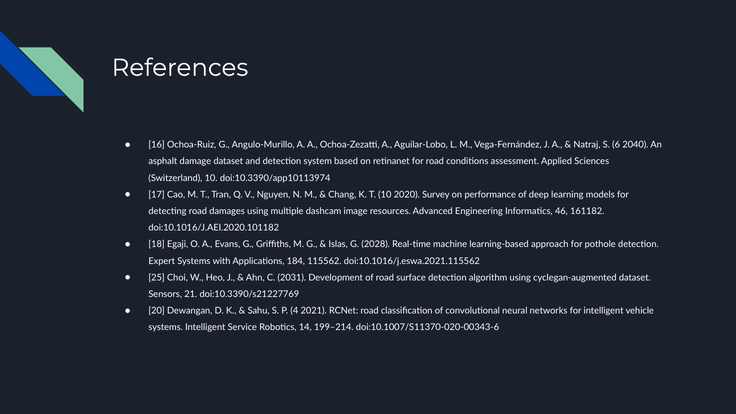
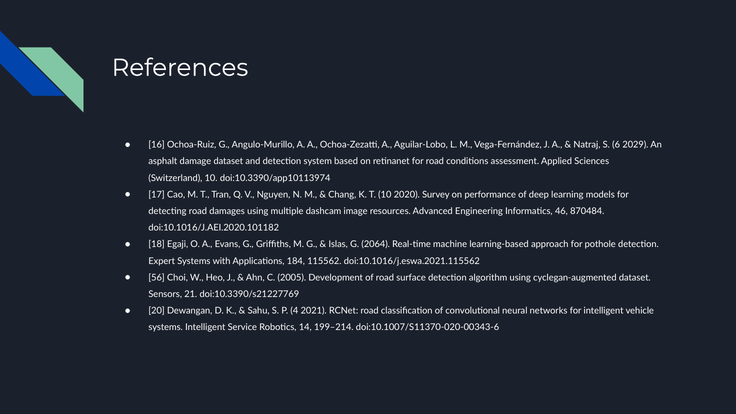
2040: 2040 -> 2029
161182: 161182 -> 870484
2028: 2028 -> 2064
25: 25 -> 56
2031: 2031 -> 2005
